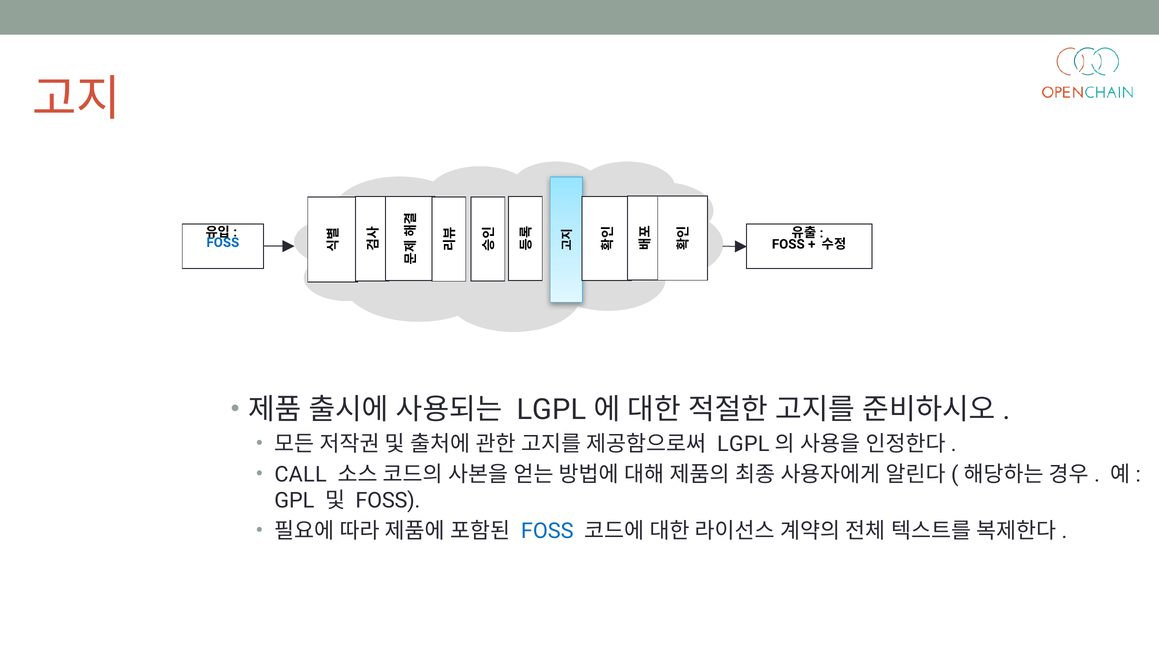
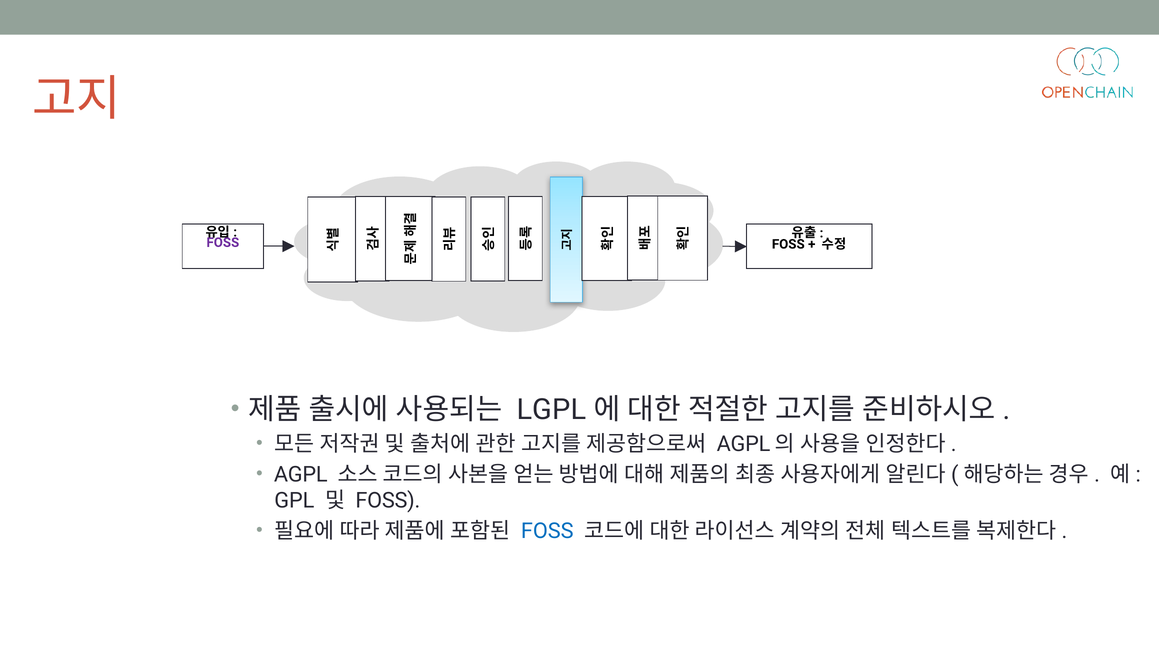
FOSS at (223, 242) colour: blue -> purple
LGPL at (743, 444): LGPL -> AGPL
CALL at (301, 474): CALL -> AGPL
